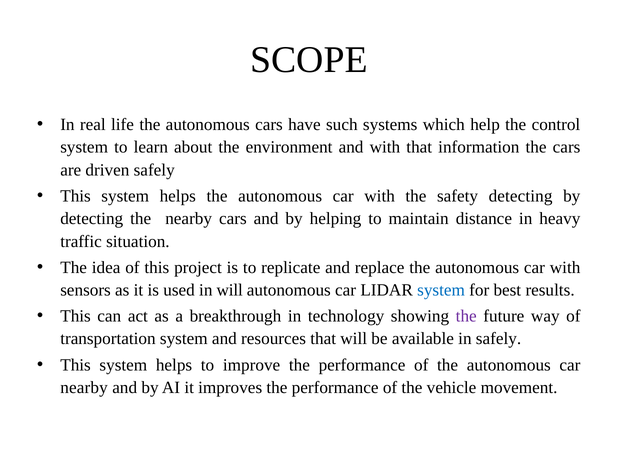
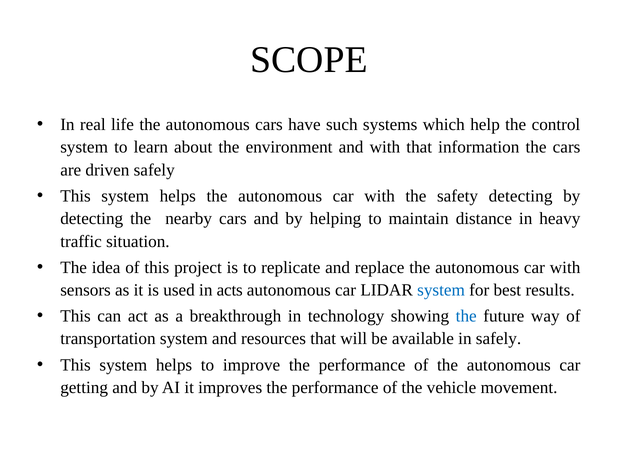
in will: will -> acts
the at (466, 317) colour: purple -> blue
nearby at (84, 388): nearby -> getting
